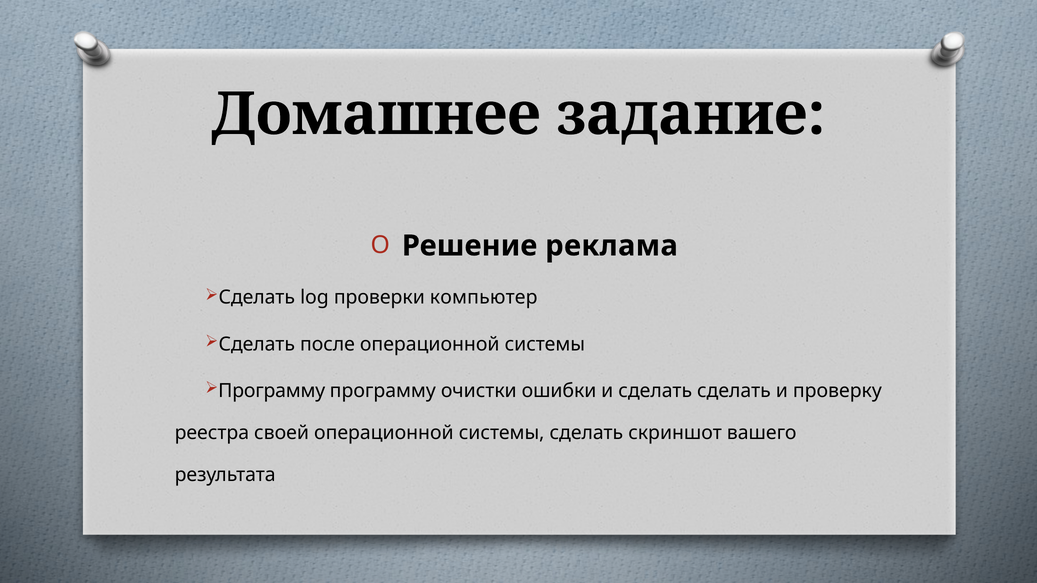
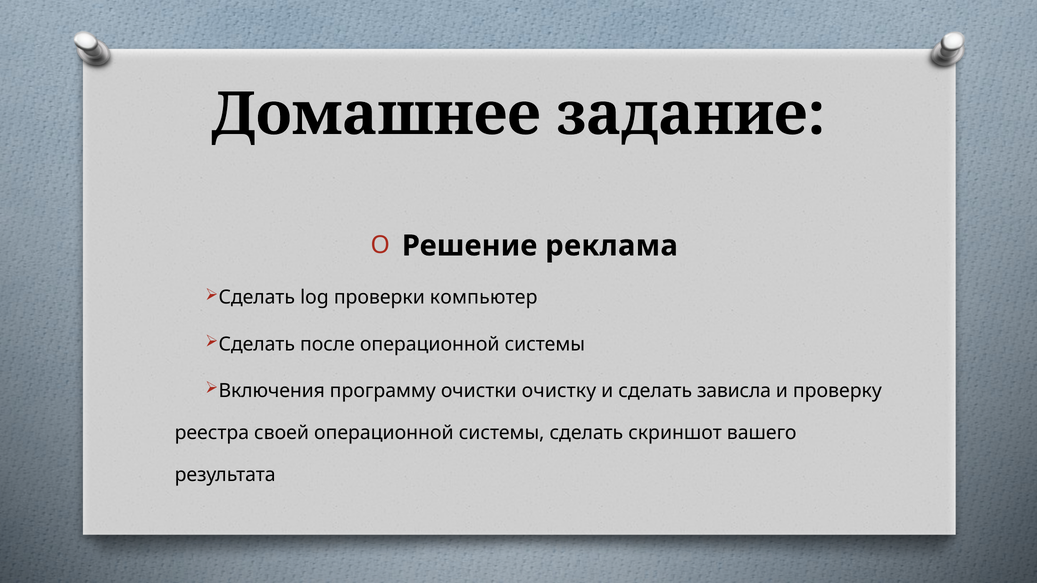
Программу at (272, 391): Программу -> Включения
ошибки: ошибки -> очистку
сделать сделать: сделать -> зависла
